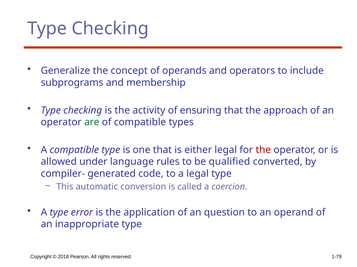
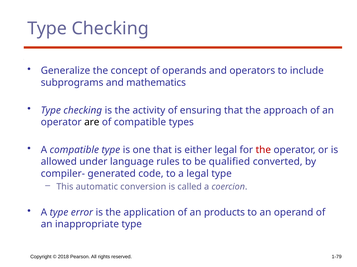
membership: membership -> mathematics
are colour: green -> black
question: question -> products
